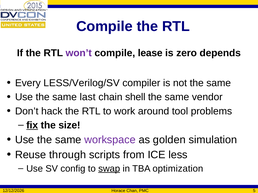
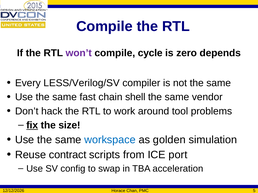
lease: lease -> cycle
last: last -> fast
workspace colour: purple -> blue
through: through -> contract
less: less -> port
swap underline: present -> none
optimization: optimization -> acceleration
